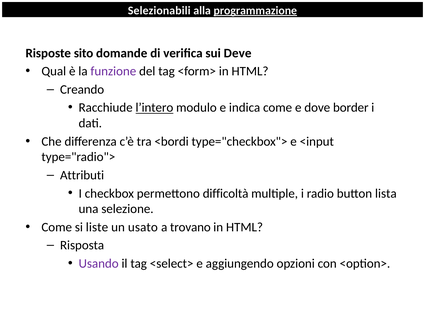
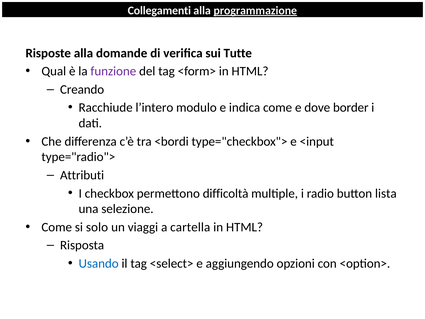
Selezionabili: Selezionabili -> Collegamenti
Risposte sito: sito -> alla
Deve: Deve -> Tutte
l’intero underline: present -> none
liste: liste -> solo
usato: usato -> viaggi
trovano: trovano -> cartella
Usando colour: purple -> blue
